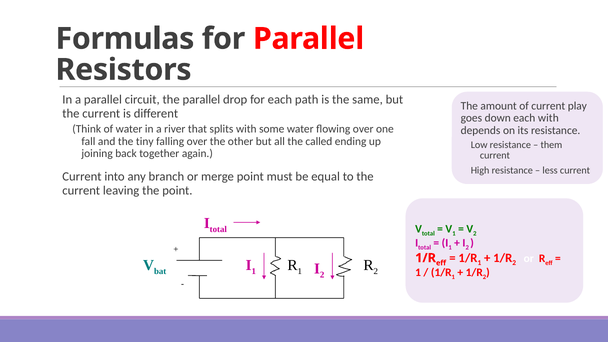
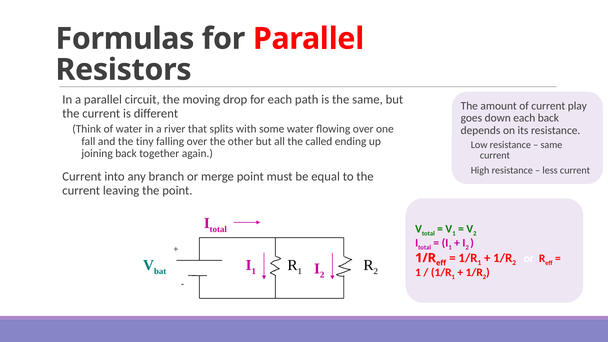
the parallel: parallel -> moving
each with: with -> back
them at (551, 145): them -> same
